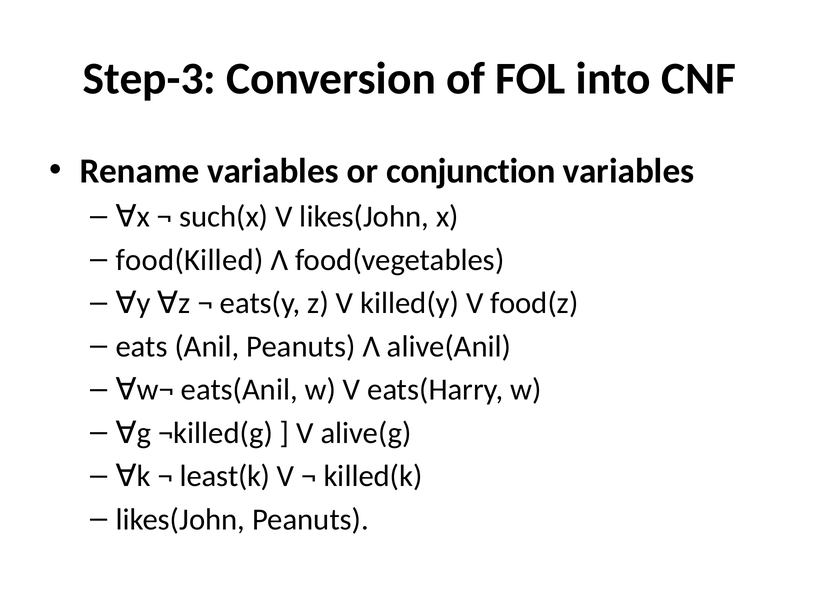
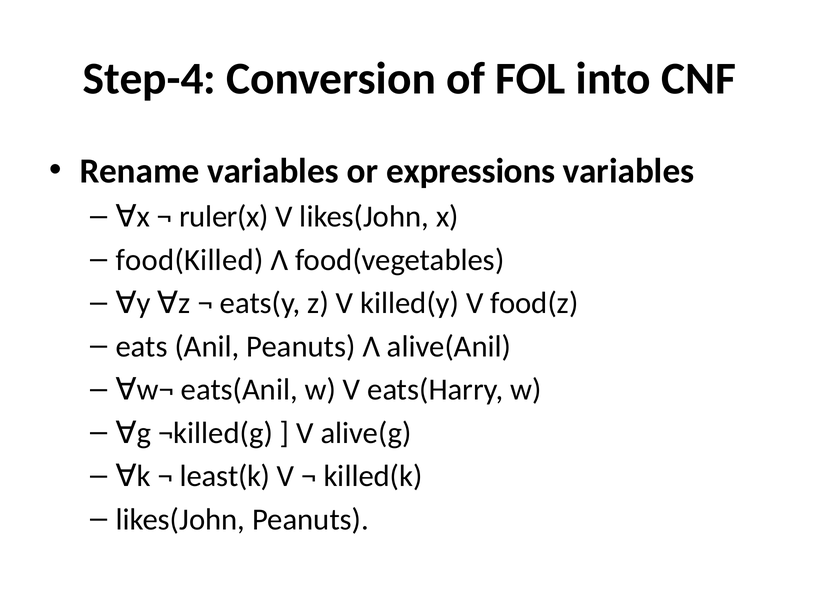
Step-3: Step-3 -> Step-4
conjunction: conjunction -> expressions
such(x: such(x -> ruler(x
